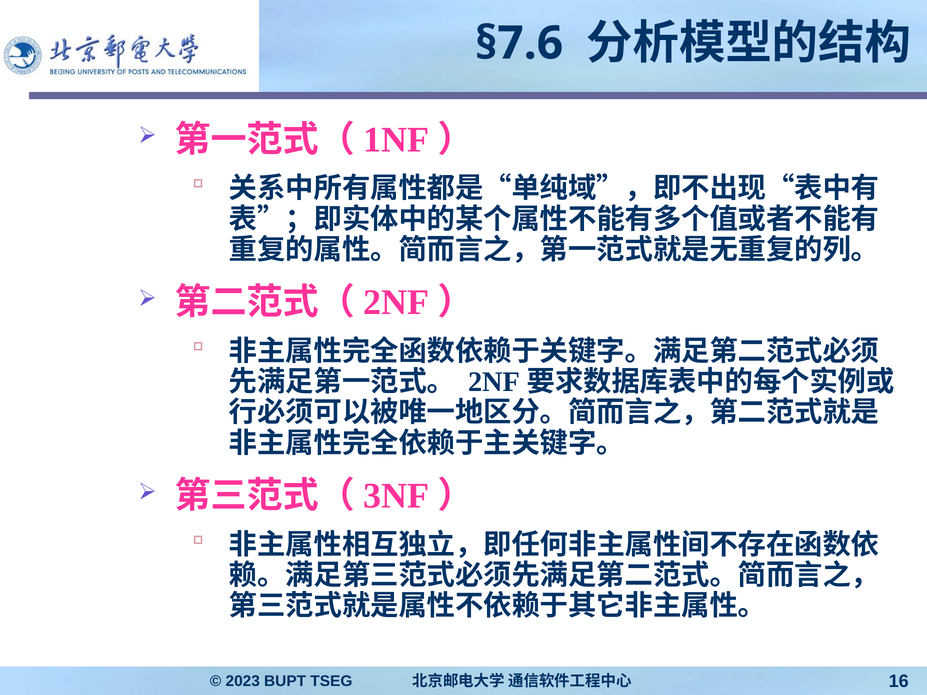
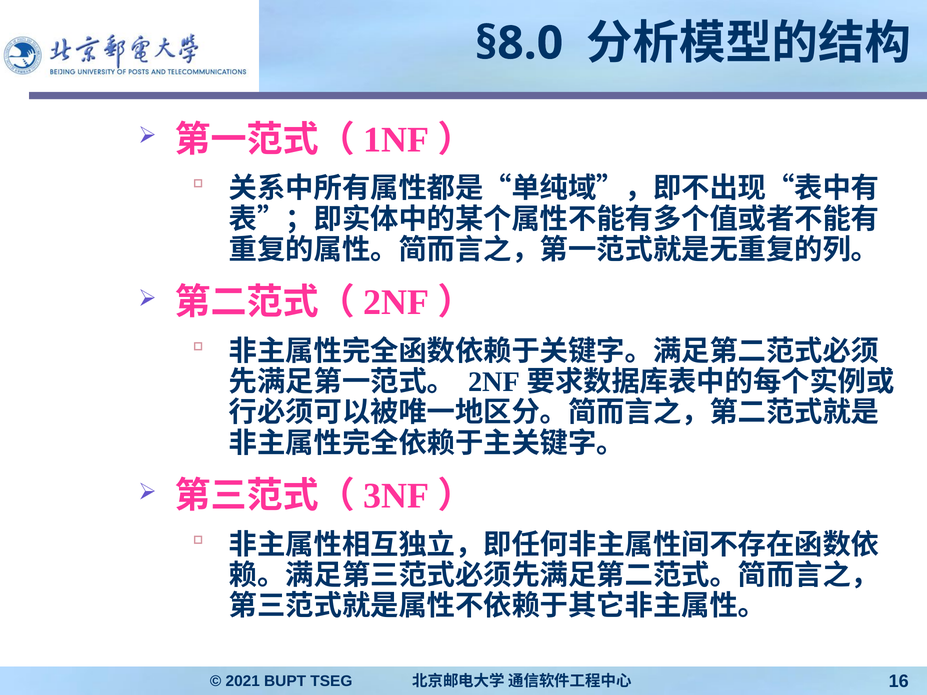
§7.6: §7.6 -> §8.0
2023: 2023 -> 2021
